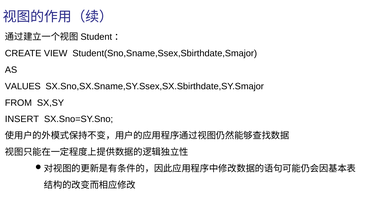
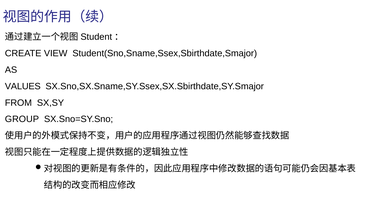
INSERT: INSERT -> GROUP
